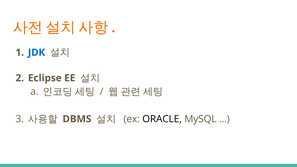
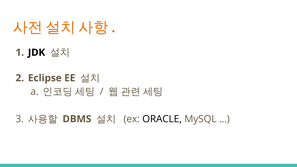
JDK colour: blue -> black
